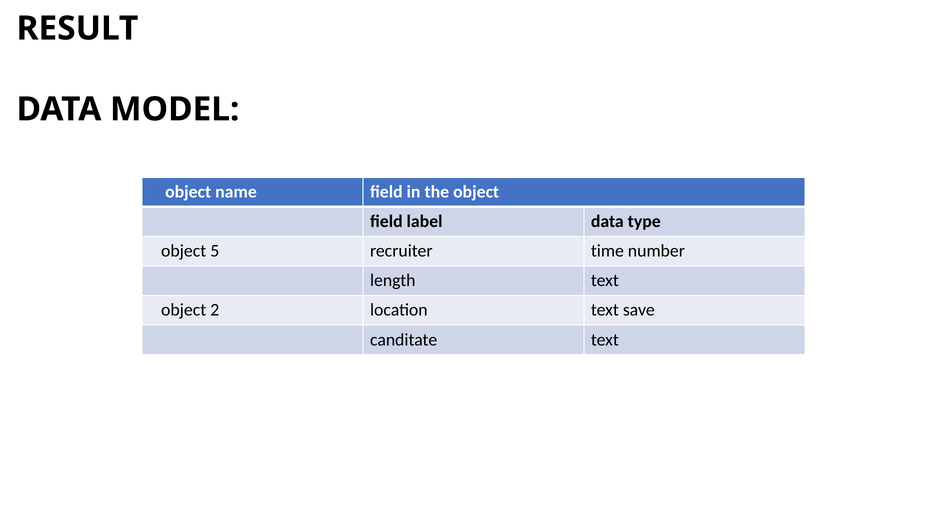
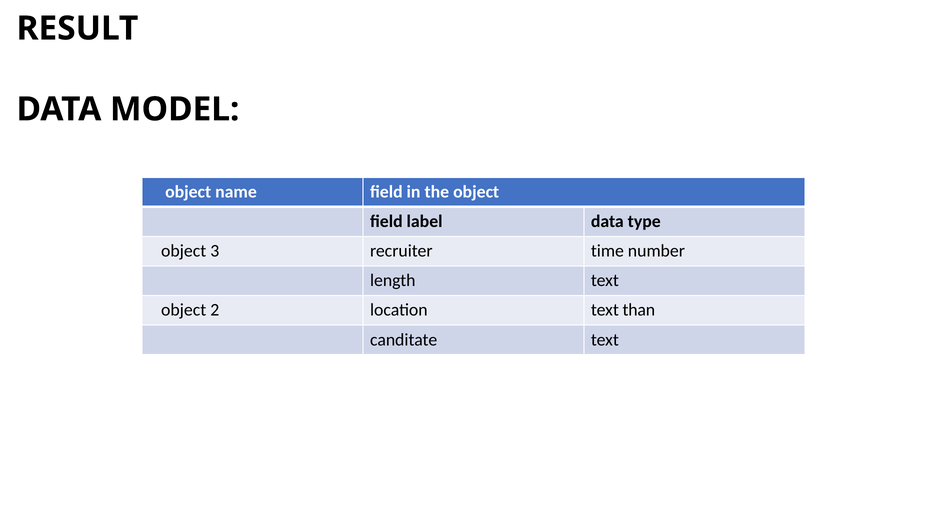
5: 5 -> 3
save: save -> than
